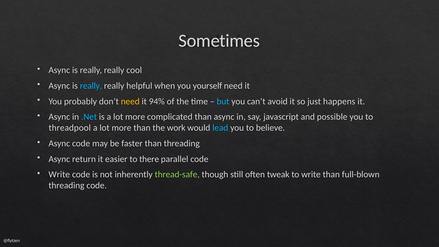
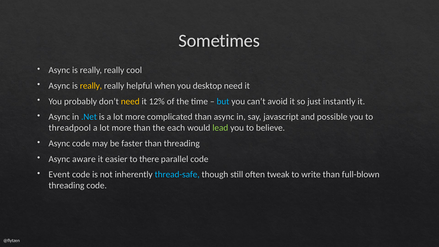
really at (91, 86) colour: light blue -> yellow
yourself: yourself -> desktop
94%: 94% -> 12%
happens: happens -> instantly
work: work -> each
lead colour: light blue -> light green
return: return -> aware
Write at (59, 175): Write -> Event
thread-safe colour: light green -> light blue
